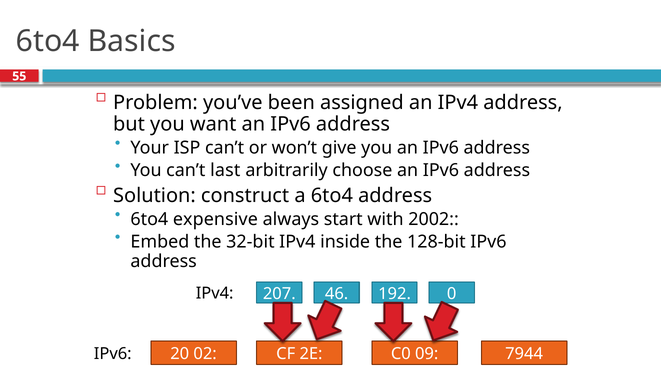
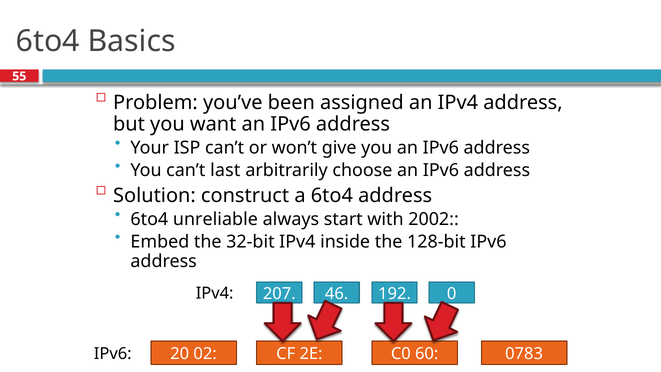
expensive: expensive -> unreliable
09: 09 -> 60
7944: 7944 -> 0783
